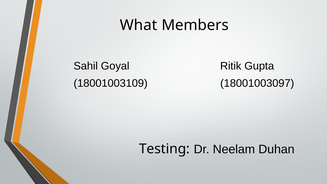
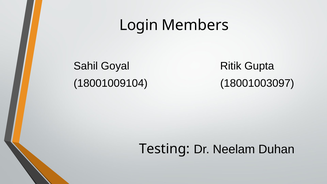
What: What -> Login
18001003109: 18001003109 -> 18001009104
